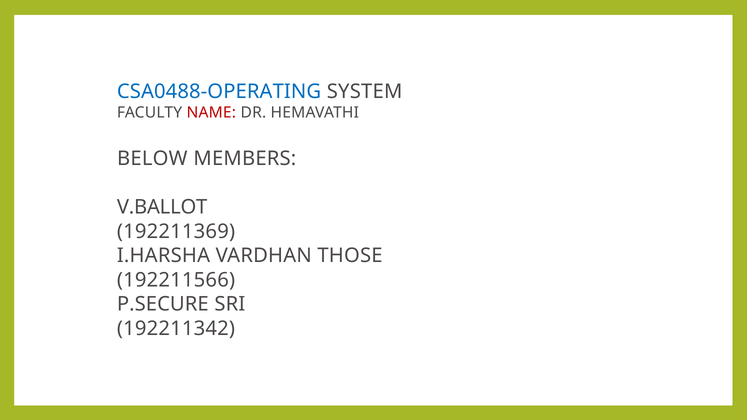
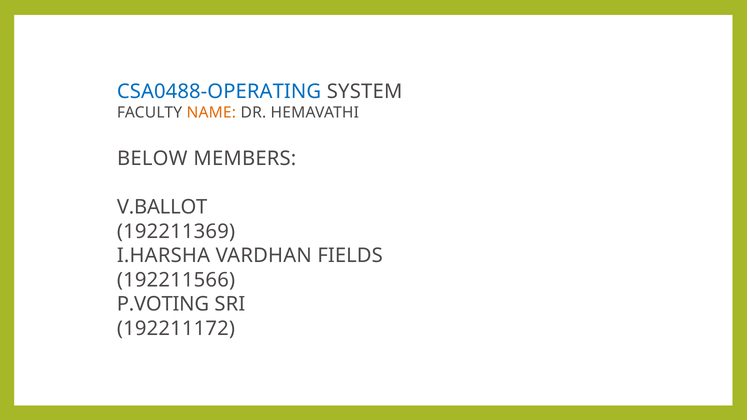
NAME colour: red -> orange
THOSE: THOSE -> FIELDS
P.SECURE: P.SECURE -> P.VOTING
192211342: 192211342 -> 192211172
